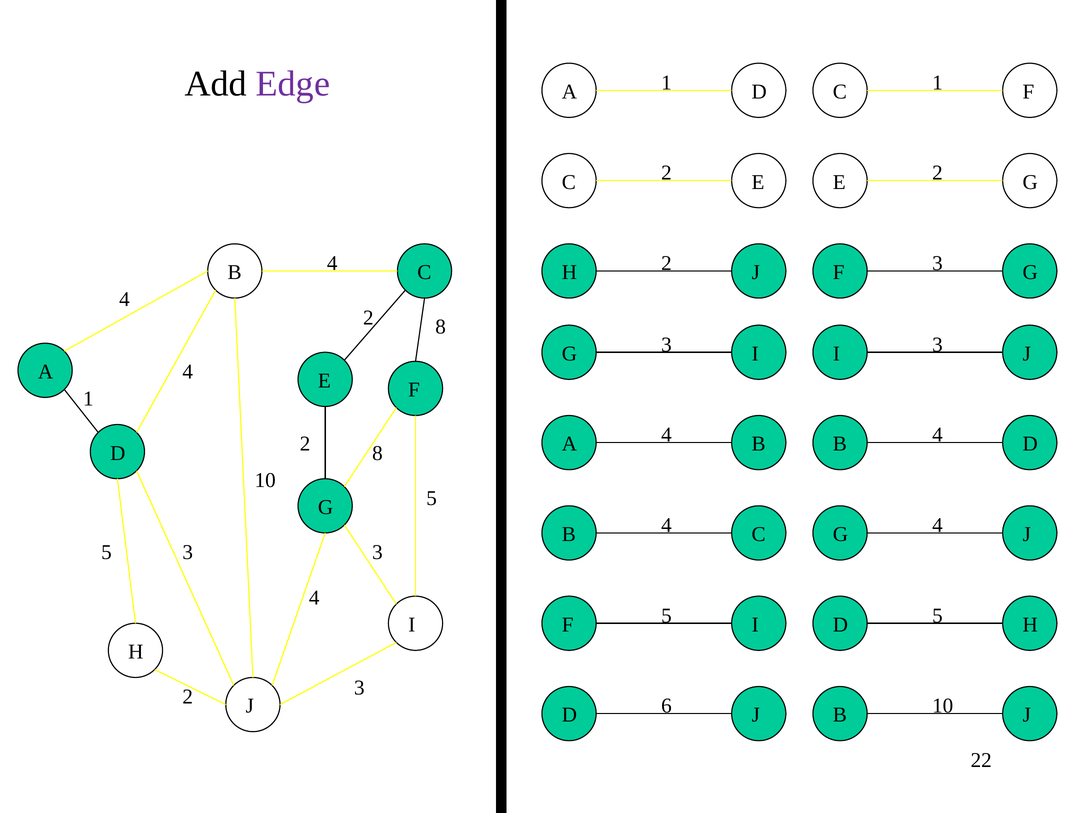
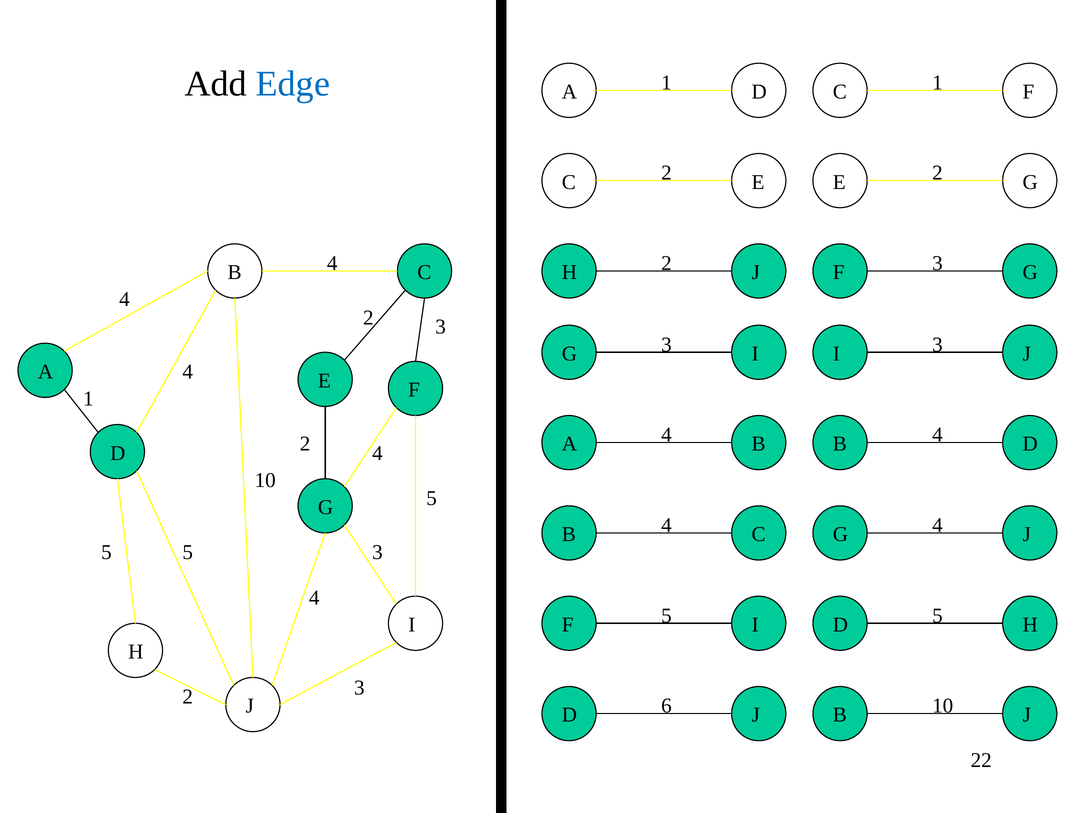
Edge colour: purple -> blue
8 at (441, 327): 8 -> 3
8 at (377, 453): 8 -> 4
3 at (188, 552): 3 -> 5
